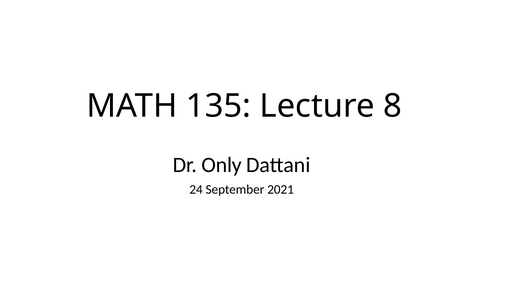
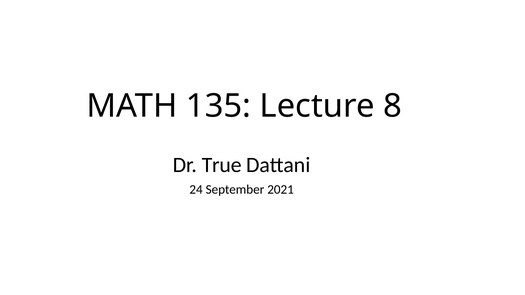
Only: Only -> True
